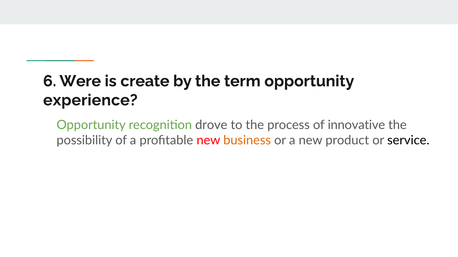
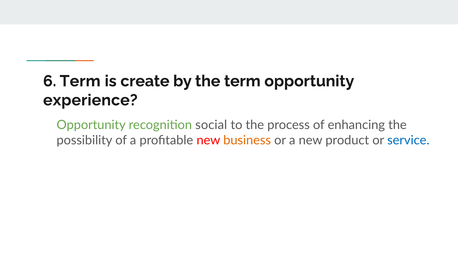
6 Were: Were -> Term
drove: drove -> social
innovative: innovative -> enhancing
service colour: black -> blue
